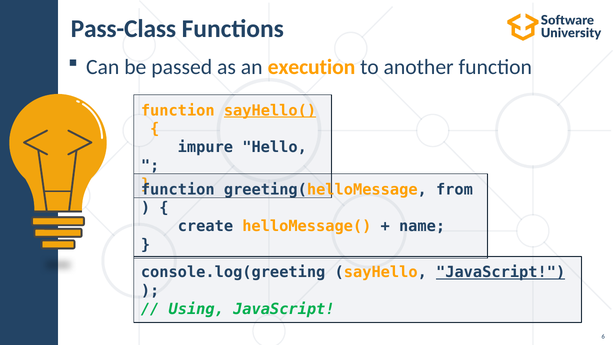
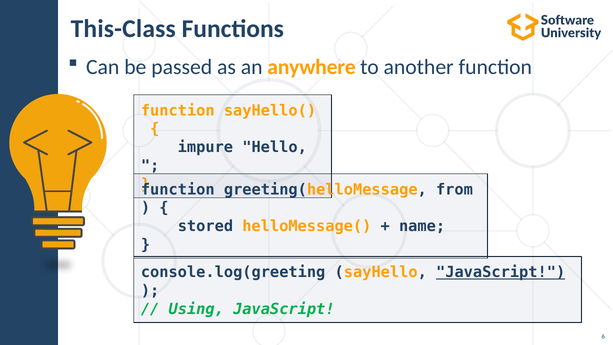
Pass-Class: Pass-Class -> This-Class
execution: execution -> anywhere
sayHello( underline: present -> none
create: create -> stored
